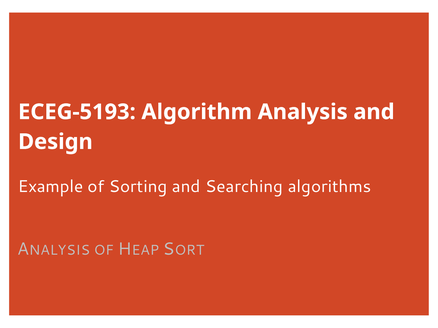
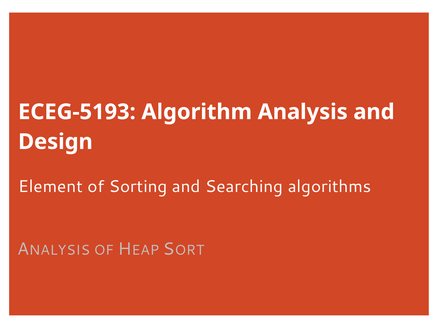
Example: Example -> Element
